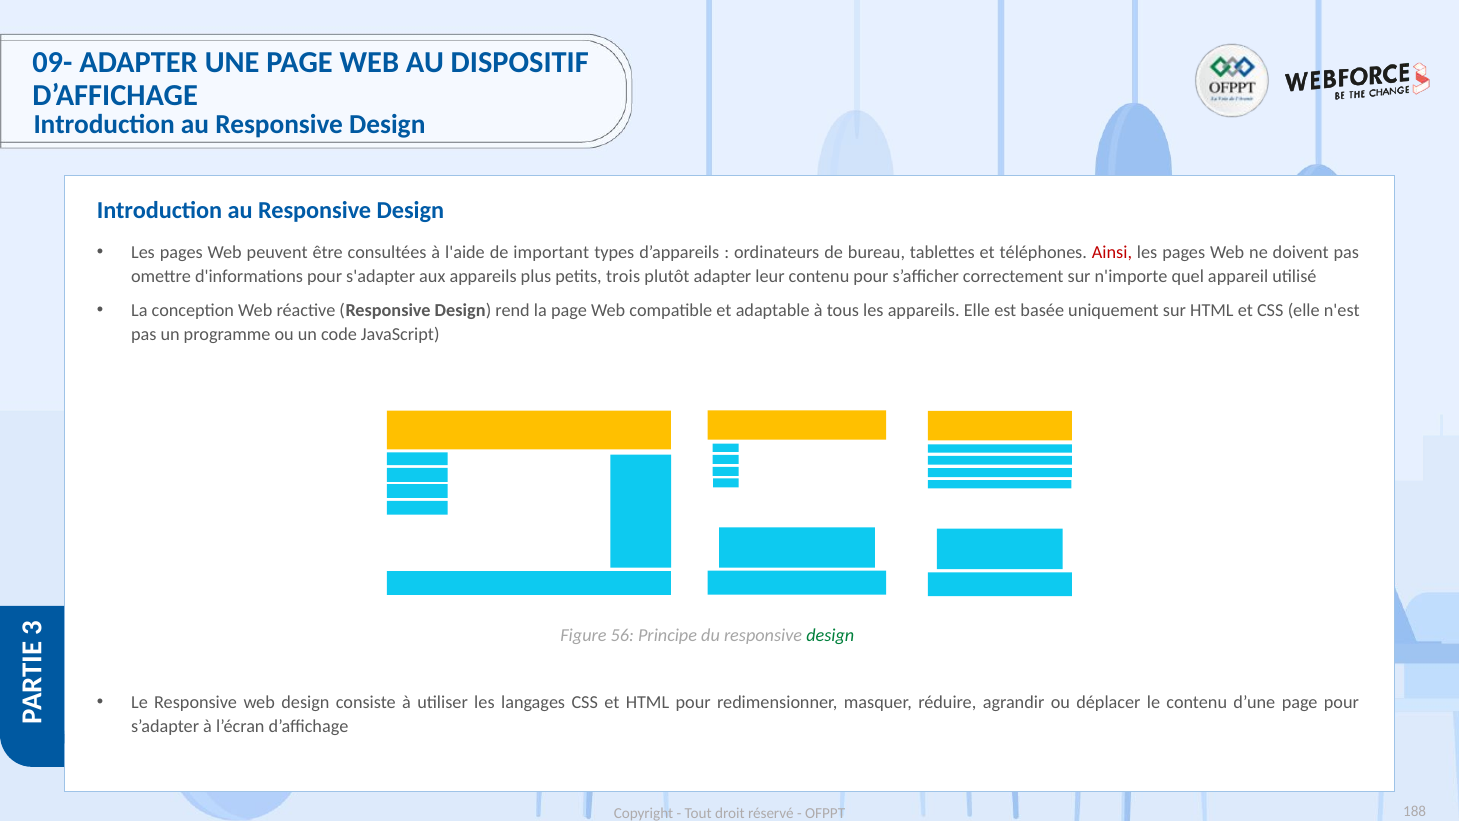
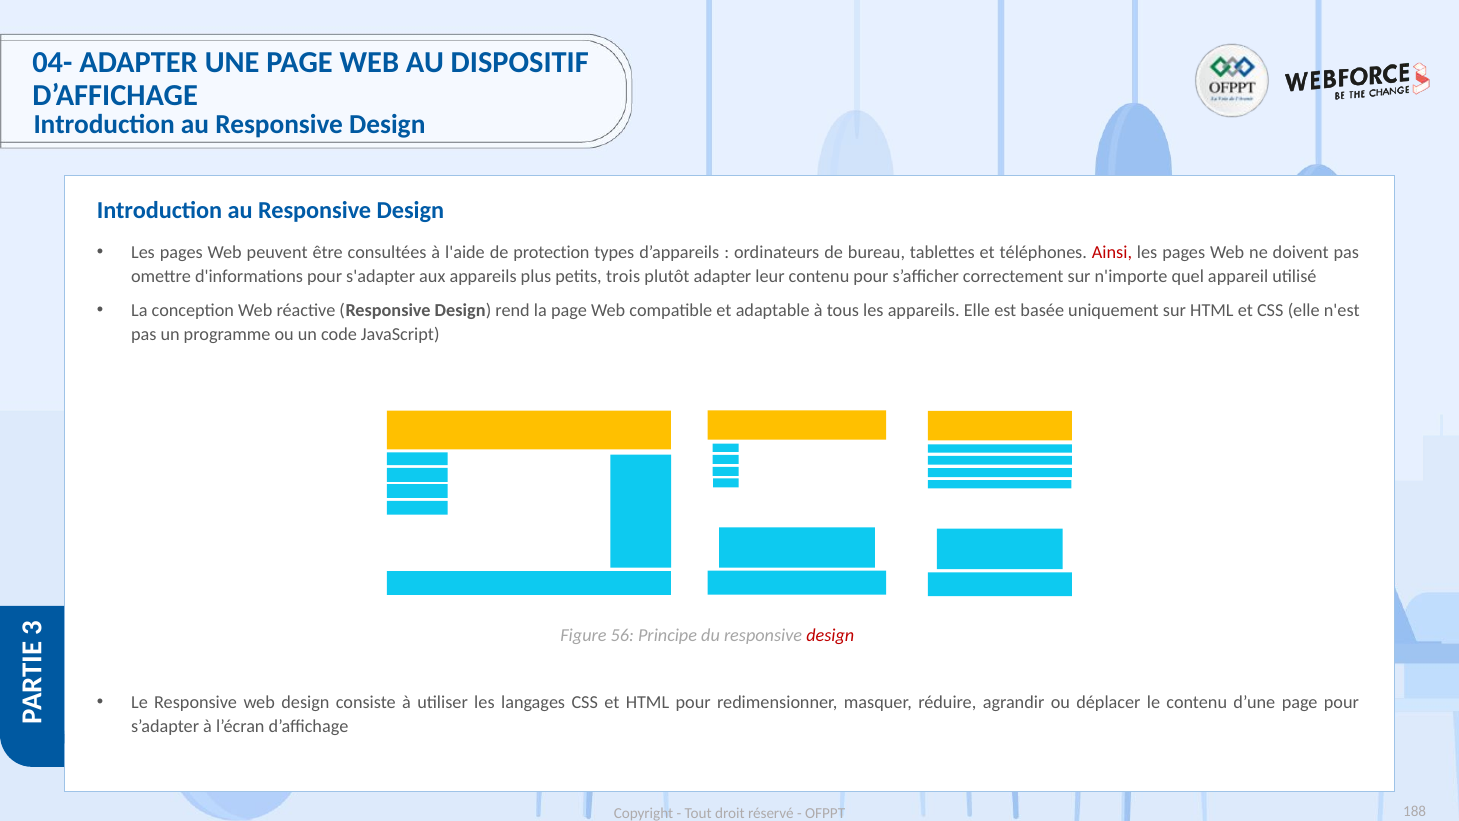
09-: 09- -> 04-
important: important -> protection
design at (830, 635) colour: green -> red
